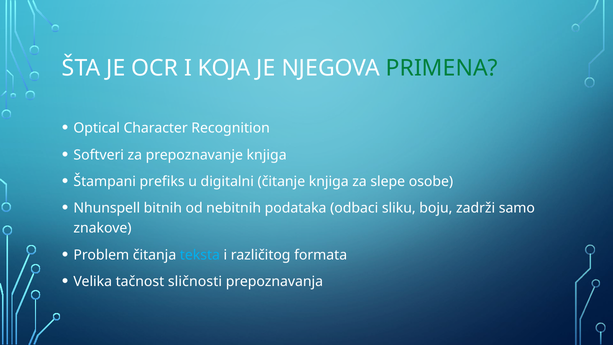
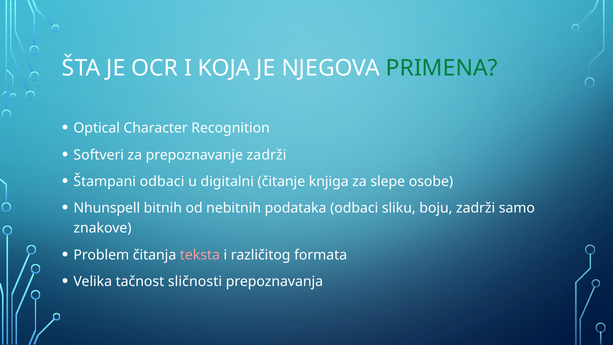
prepoznavanje knjiga: knjiga -> zadrži
Štampani prefiks: prefiks -> odbaci
teksta colour: light blue -> pink
